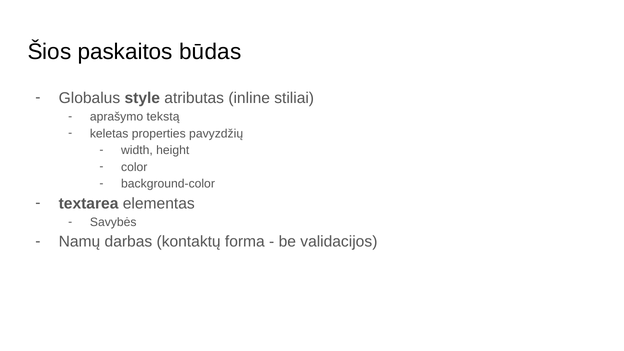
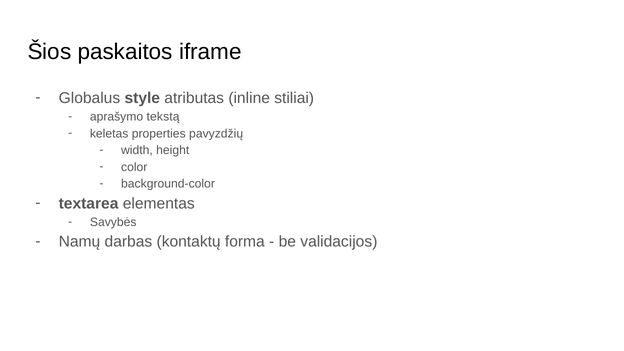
būdas: būdas -> iframe
